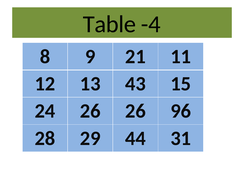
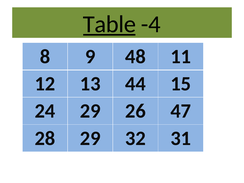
Table underline: none -> present
21: 21 -> 48
43: 43 -> 44
24 26: 26 -> 29
96: 96 -> 47
44: 44 -> 32
